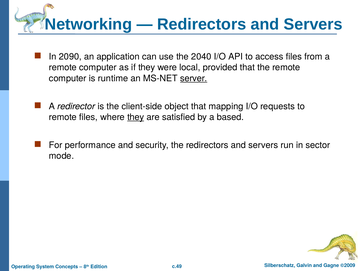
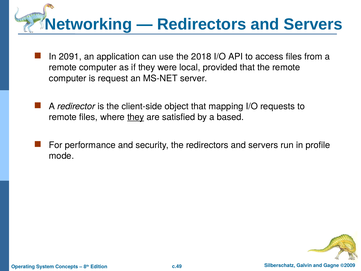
2090: 2090 -> 2091
2040: 2040 -> 2018
runtime: runtime -> request
server underline: present -> none
sector: sector -> profile
